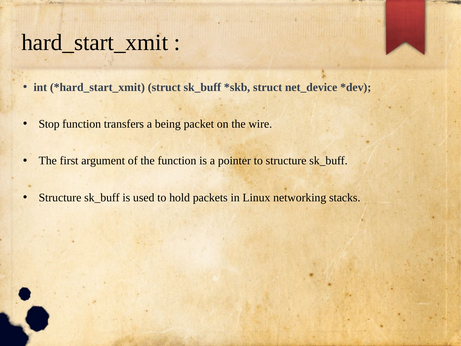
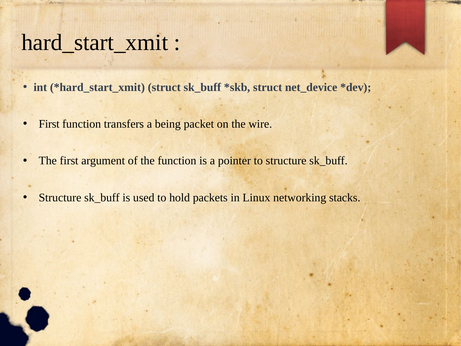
Stop at (49, 124): Stop -> First
